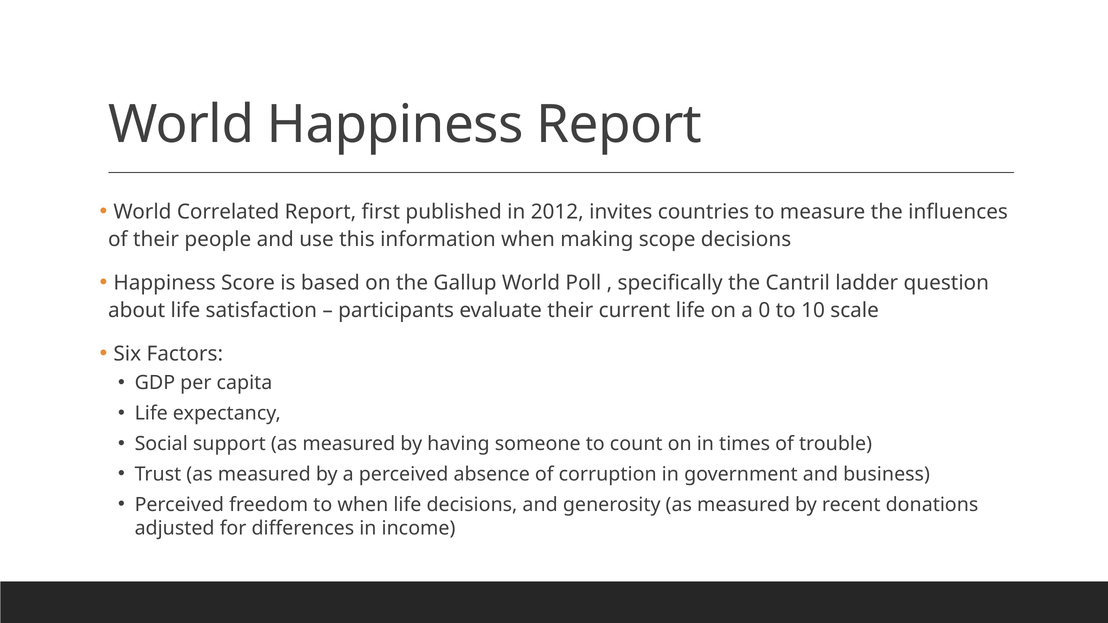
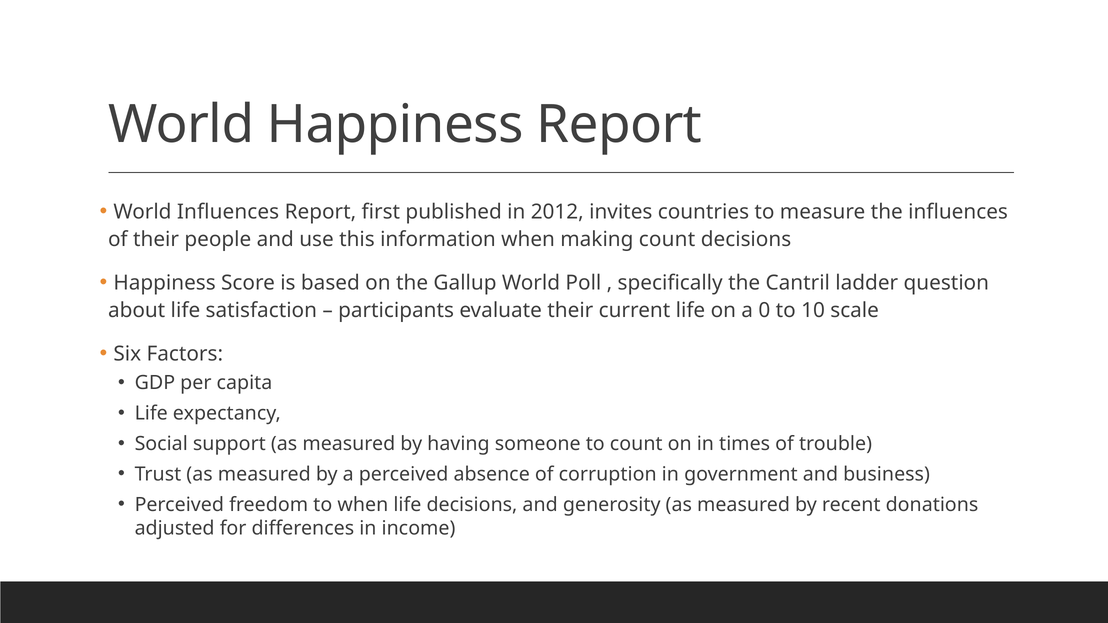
World Correlated: Correlated -> Influences
making scope: scope -> count
